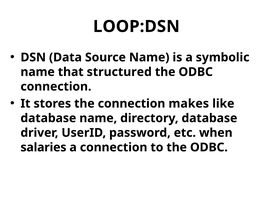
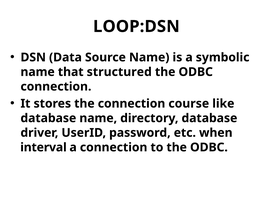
makes: makes -> course
salaries: salaries -> interval
